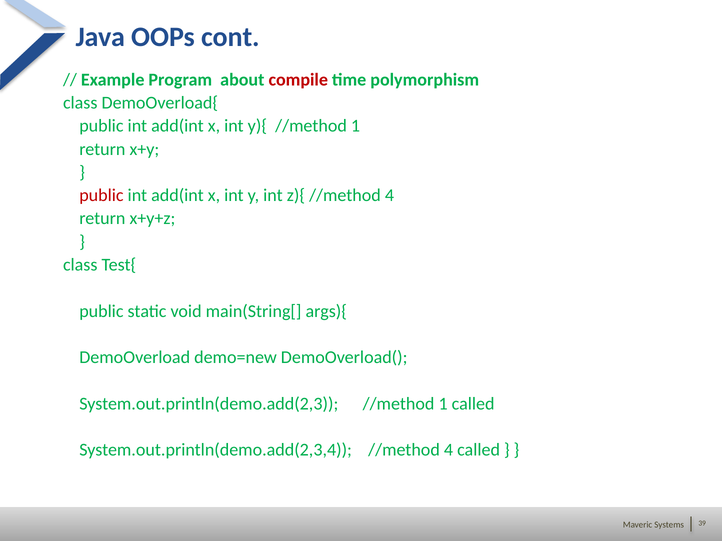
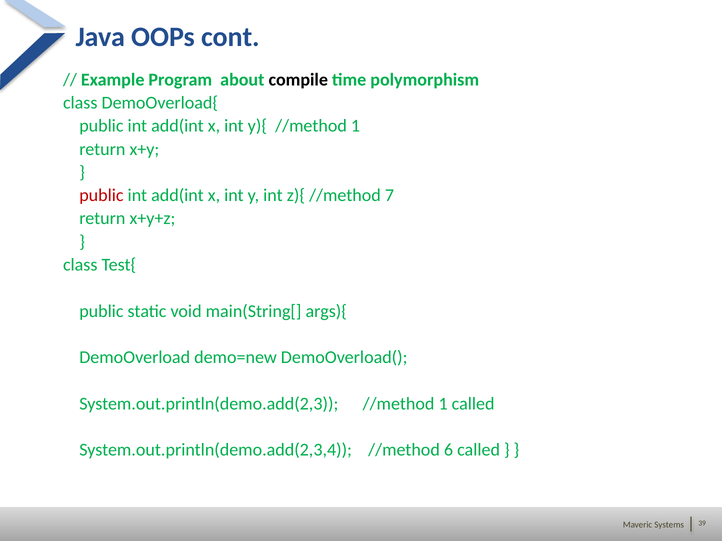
compile colour: red -> black
z){ //method 4: 4 -> 7
System.out.println(demo.add(2,3,4 //method 4: 4 -> 6
